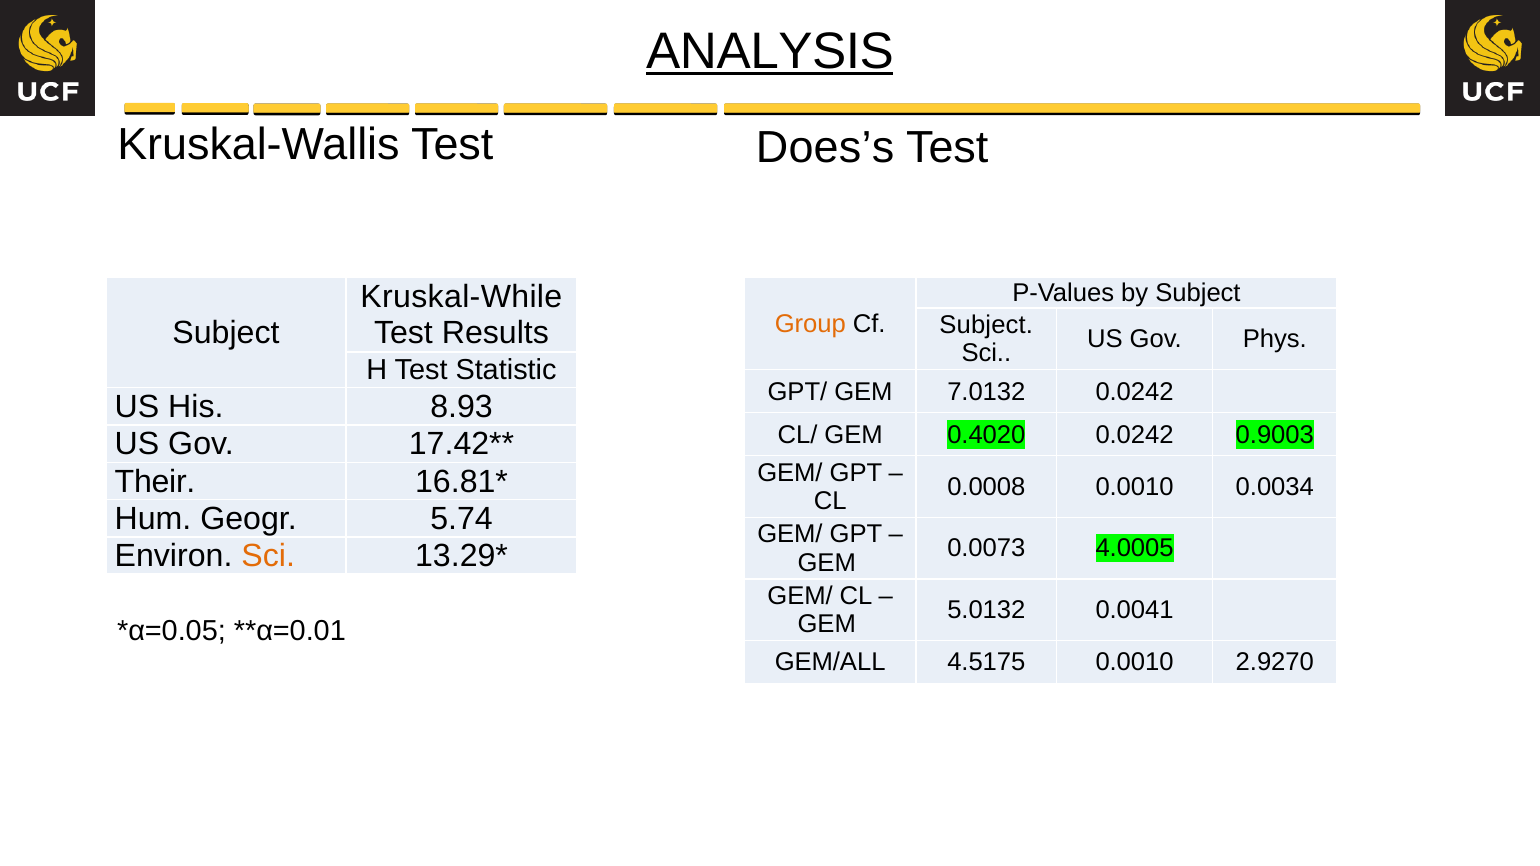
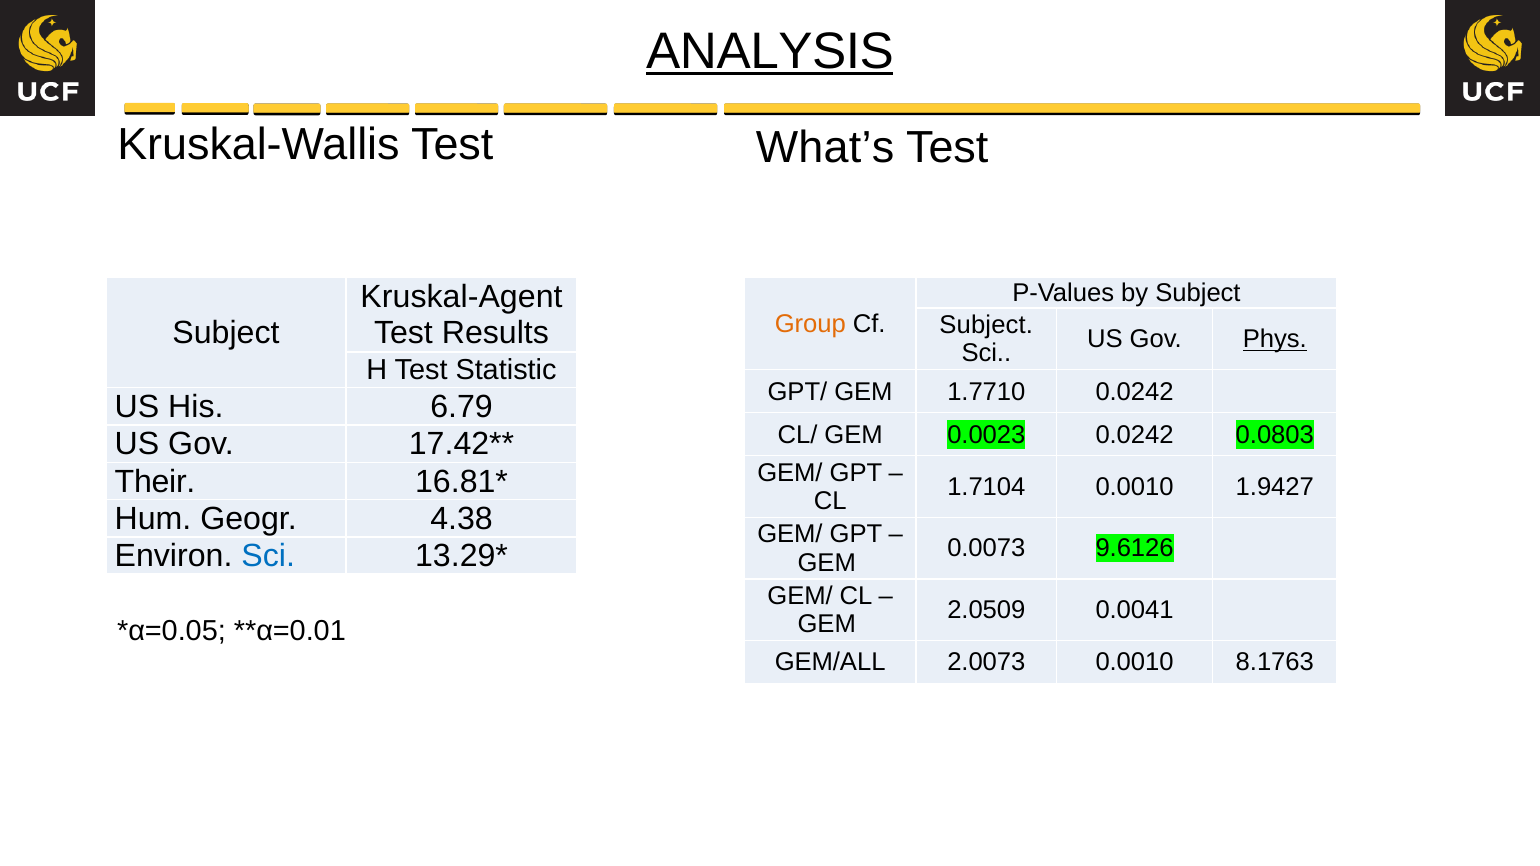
Does’s: Does’s -> What’s
Kruskal-While: Kruskal-While -> Kruskal-Agent
Phys underline: none -> present
7.0132: 7.0132 -> 1.7710
8.93: 8.93 -> 6.79
0.4020: 0.4020 -> 0.0023
0.9003: 0.9003 -> 0.0803
0.0008: 0.0008 -> 1.7104
0.0034: 0.0034 -> 1.9427
5.74: 5.74 -> 4.38
4.0005: 4.0005 -> 9.6126
Sci at (268, 556) colour: orange -> blue
5.0132: 5.0132 -> 2.0509
4.5175: 4.5175 -> 2.0073
2.9270: 2.9270 -> 8.1763
